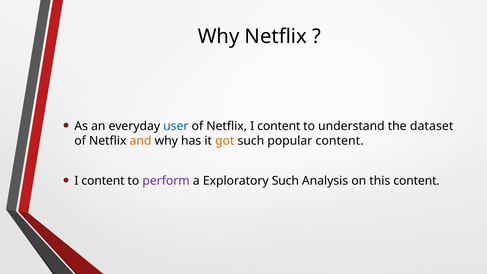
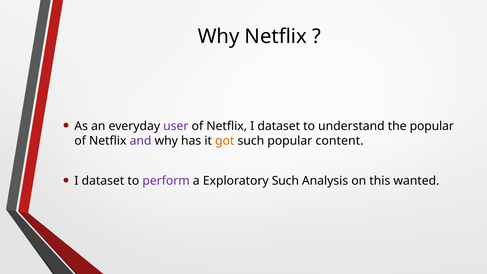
user colour: blue -> purple
Netflix I content: content -> dataset
the dataset: dataset -> popular
and colour: orange -> purple
content at (103, 181): content -> dataset
this content: content -> wanted
